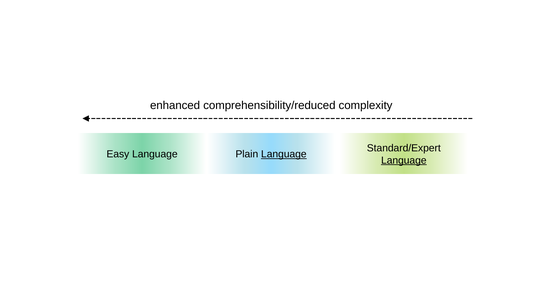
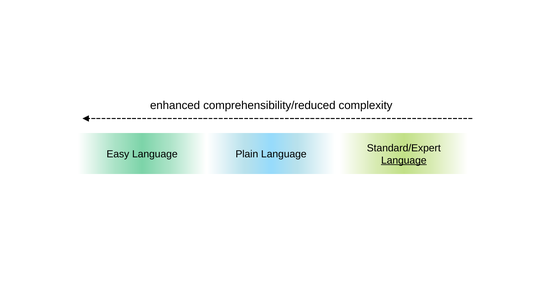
Language at (284, 154) underline: present -> none
